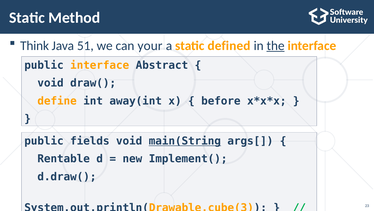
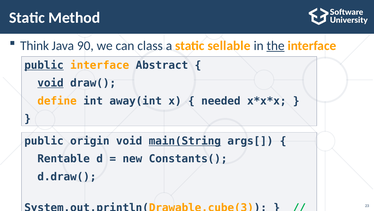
51: 51 -> 90
your: your -> class
defined: defined -> sellable
public at (44, 65) underline: none -> present
void at (51, 83) underline: none -> present
before: before -> needed
fields: fields -> origin
Implement(: Implement( -> Constants(
